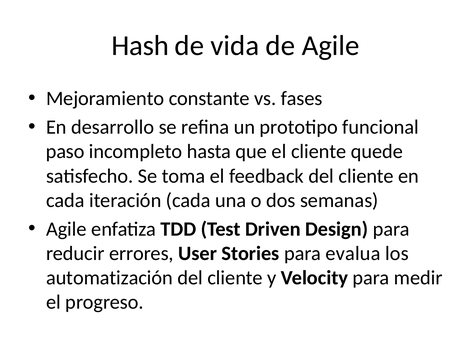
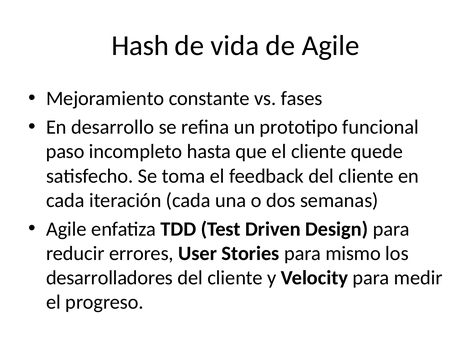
evalua: evalua -> mismo
automatización: automatización -> desarrolladores
